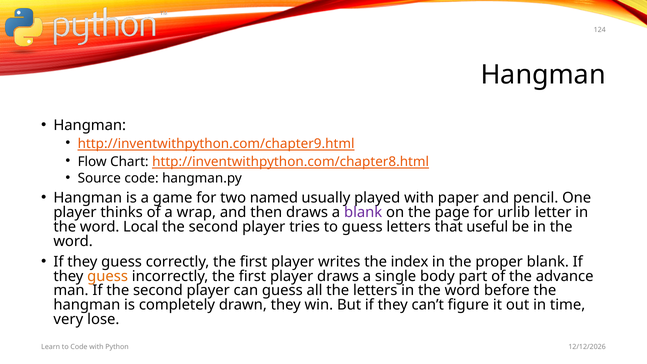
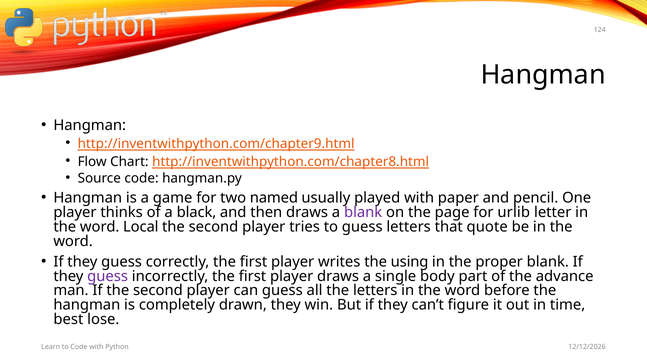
wrap: wrap -> black
useful: useful -> quote
index: index -> using
guess at (108, 276) colour: orange -> purple
very: very -> best
